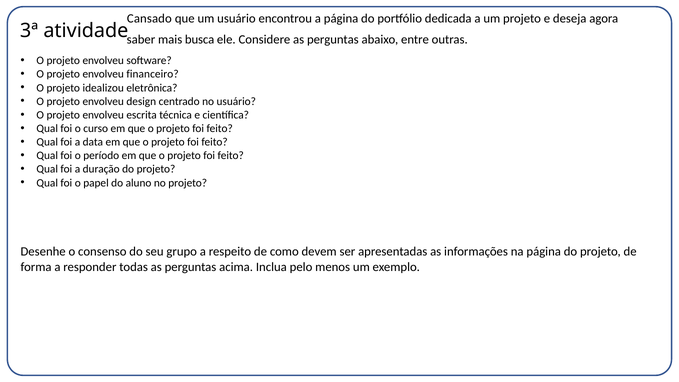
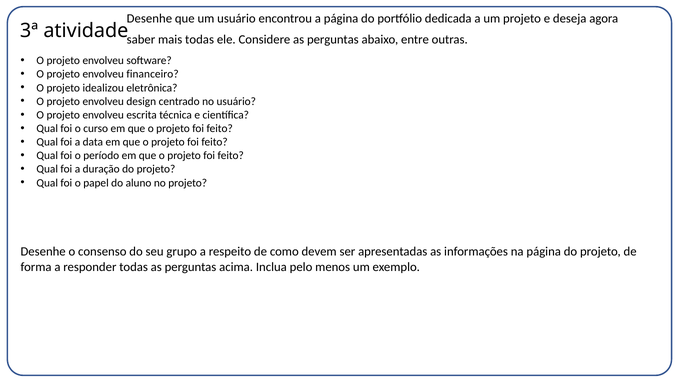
Cansado at (149, 19): Cansado -> Desenhe
mais busca: busca -> todas
